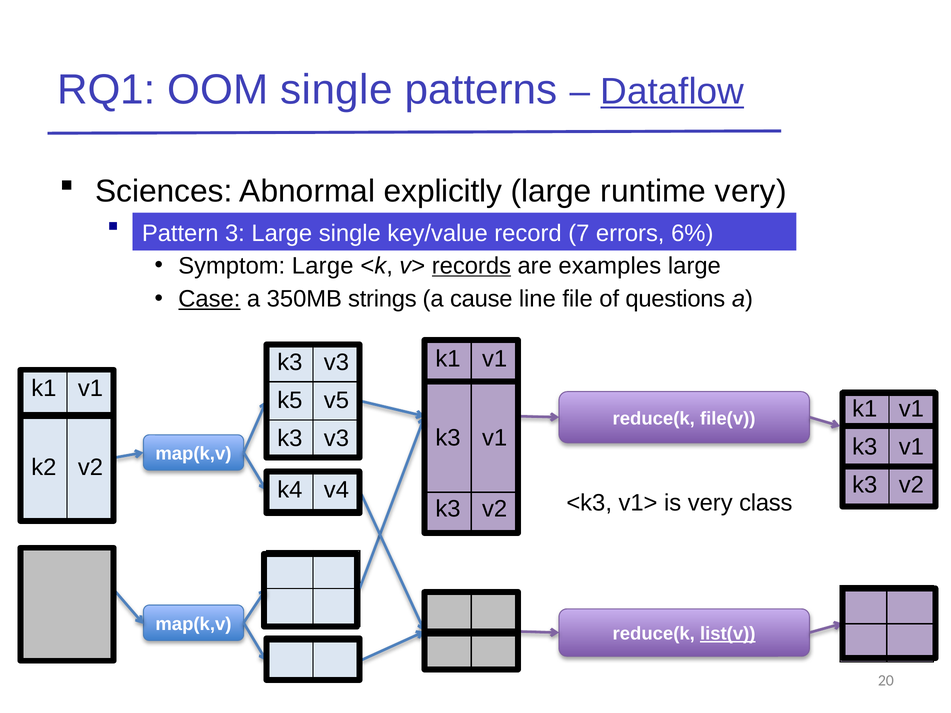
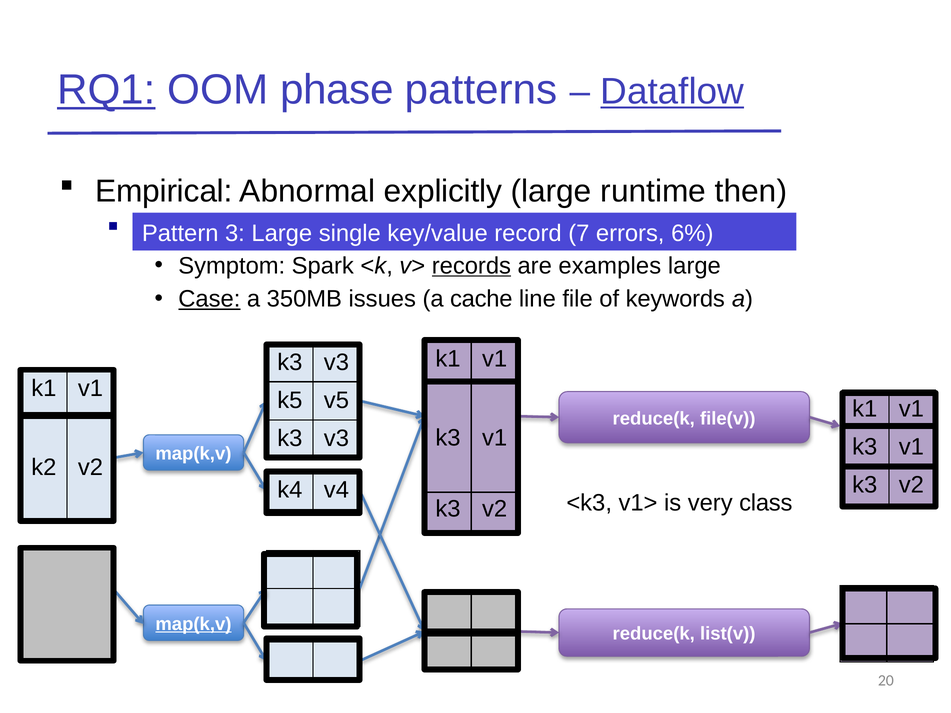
RQ1 underline: none -> present
OOM single: single -> phase
Sciences: Sciences -> Empirical
runtime very: very -> then
Symptom Large: Large -> Spark
strings: strings -> issues
cause: cause -> cache
questions: questions -> keywords
map(k,v at (193, 624) underline: none -> present
list(v underline: present -> none
